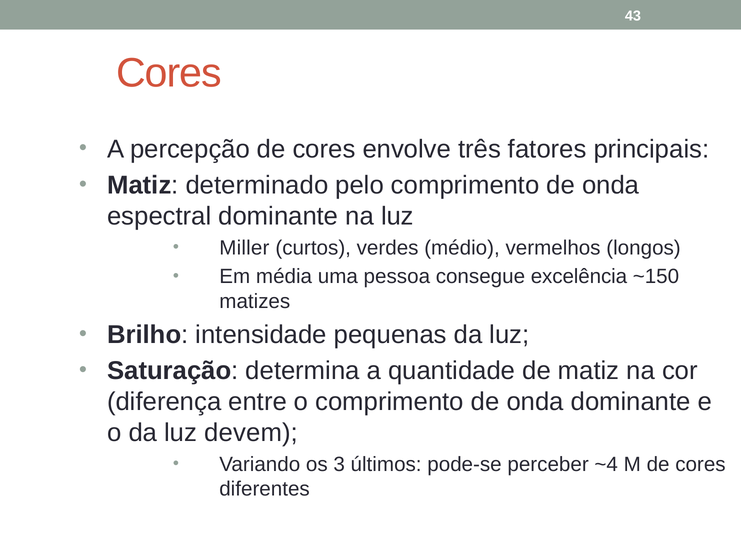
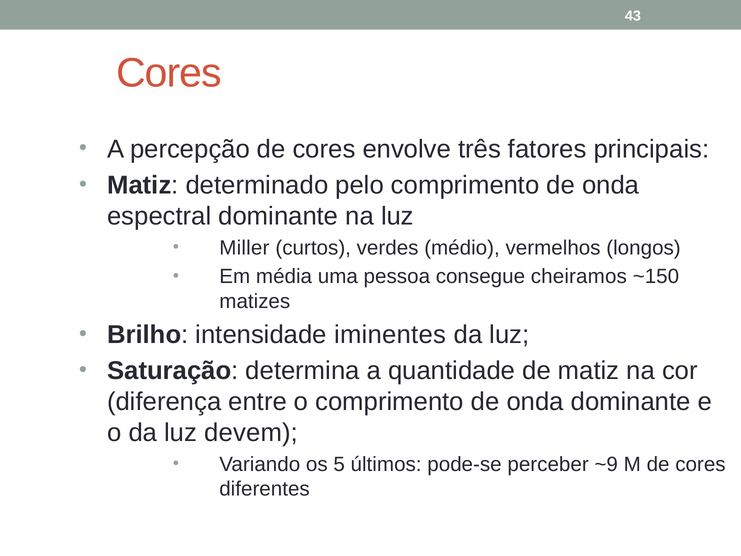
excelência: excelência -> cheiramos
pequenas: pequenas -> iminentes
3: 3 -> 5
~4: ~4 -> ~9
